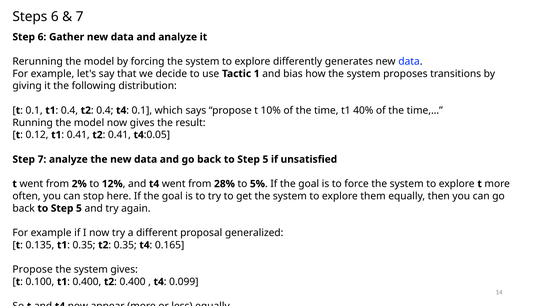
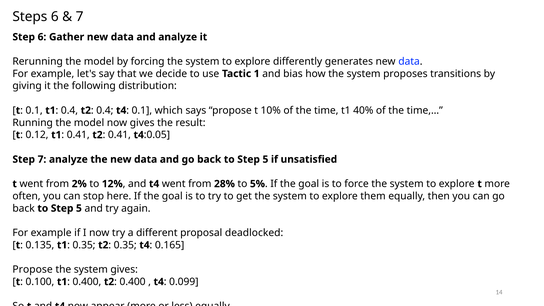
generalized: generalized -> deadlocked
